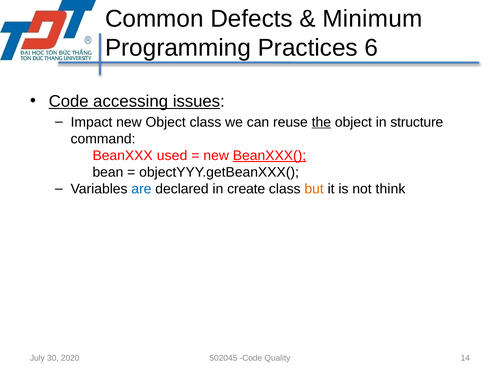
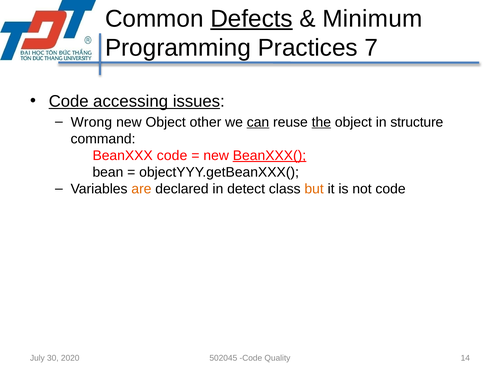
Defects underline: none -> present
6: 6 -> 7
Impact: Impact -> Wrong
Object class: class -> other
can underline: none -> present
BeanXXX used: used -> code
are colour: blue -> orange
create: create -> detect
not think: think -> code
